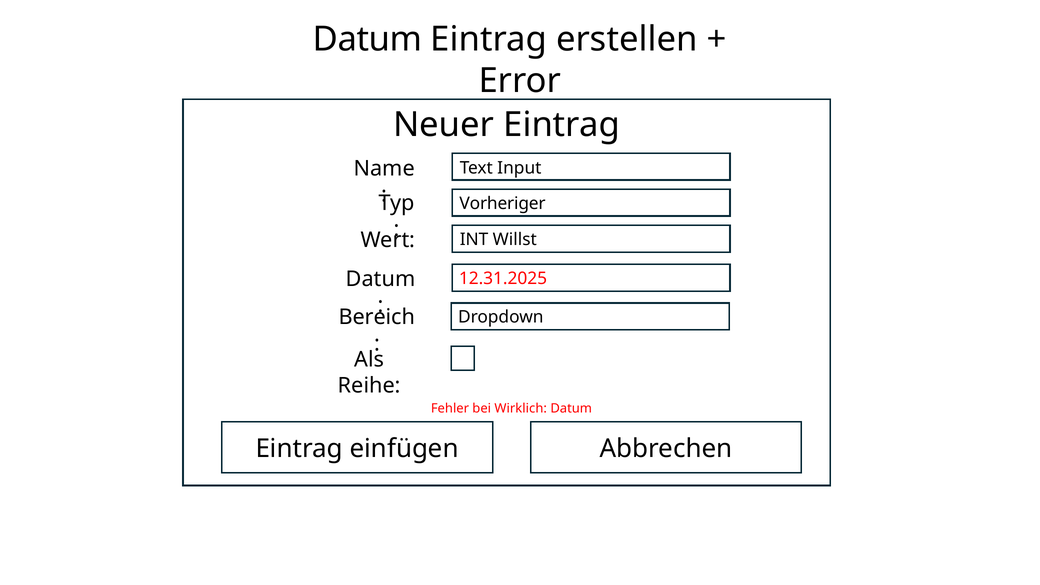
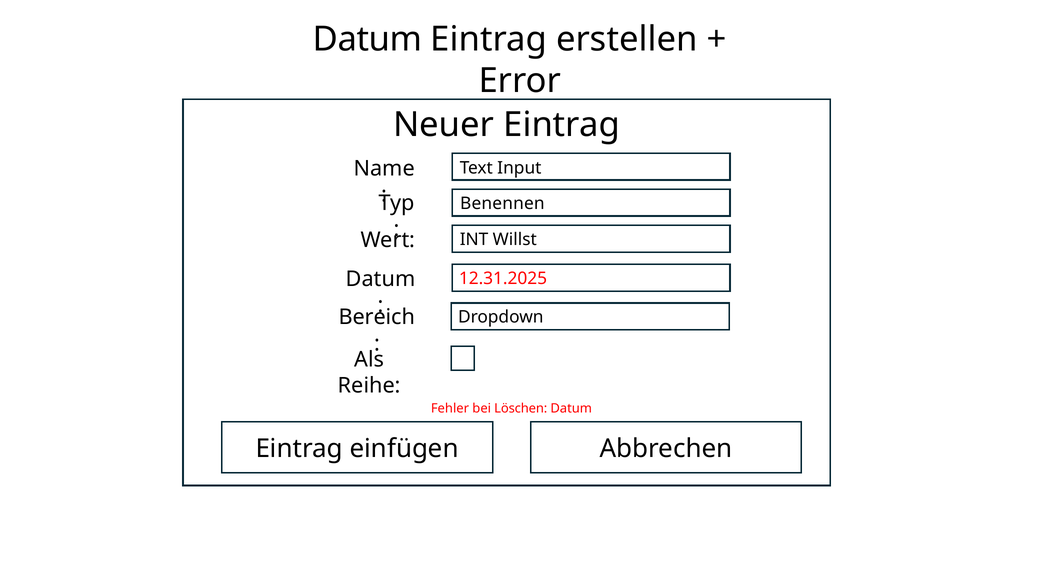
Vorheriger: Vorheriger -> Benennen
Wirklich: Wirklich -> Löschen
